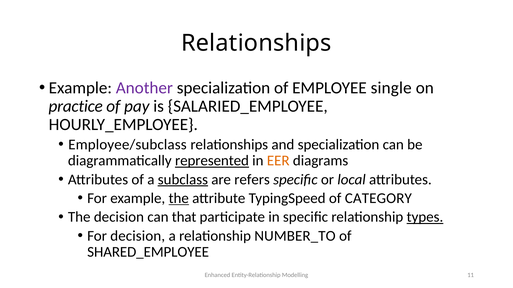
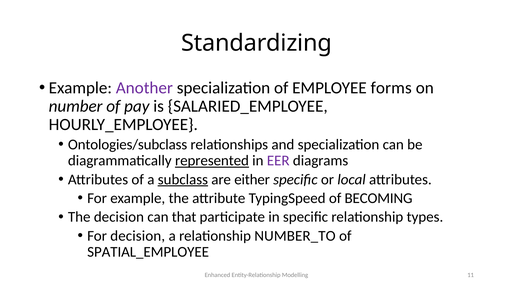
Relationships at (256, 43): Relationships -> Standardizing
single: single -> forms
practice: practice -> number
Employee/subclass: Employee/subclass -> Ontologies/subclass
EER colour: orange -> purple
refers: refers -> either
the at (179, 199) underline: present -> none
CATEGORY: CATEGORY -> BECOMING
types underline: present -> none
SHARED_EMPLOYEE: SHARED_EMPLOYEE -> SPATIAL_EMPLOYEE
